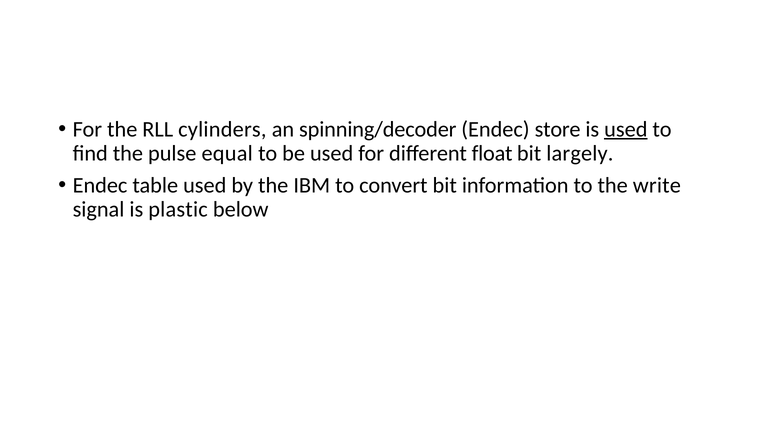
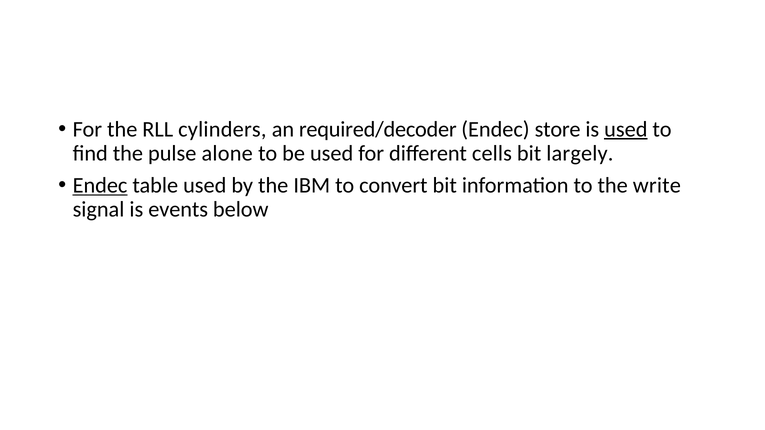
spinning/decoder: spinning/decoder -> required/decoder
equal: equal -> alone
float: float -> cells
Endec at (100, 186) underline: none -> present
plastic: plastic -> events
